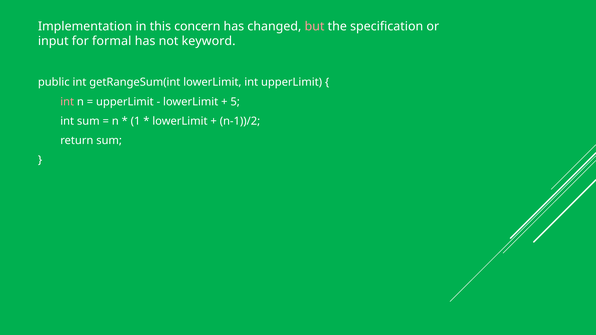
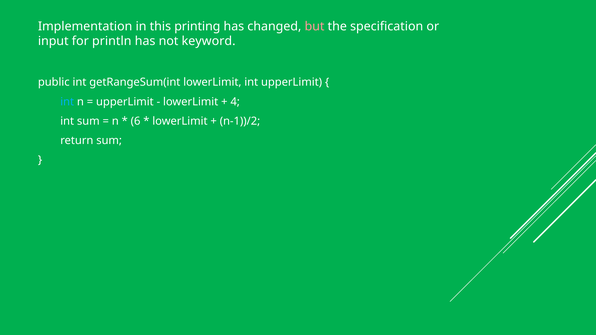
concern: concern -> printing
formal: formal -> println
int at (67, 102) colour: pink -> light blue
5: 5 -> 4
1: 1 -> 6
